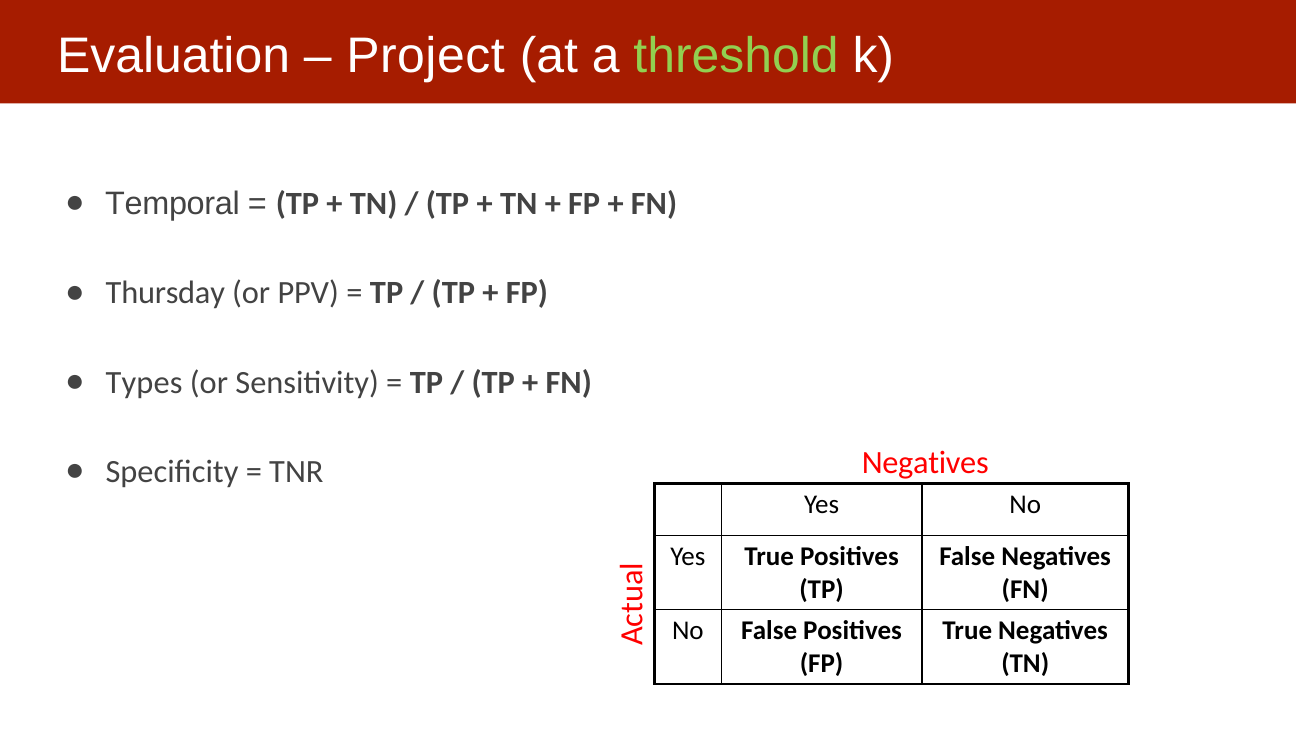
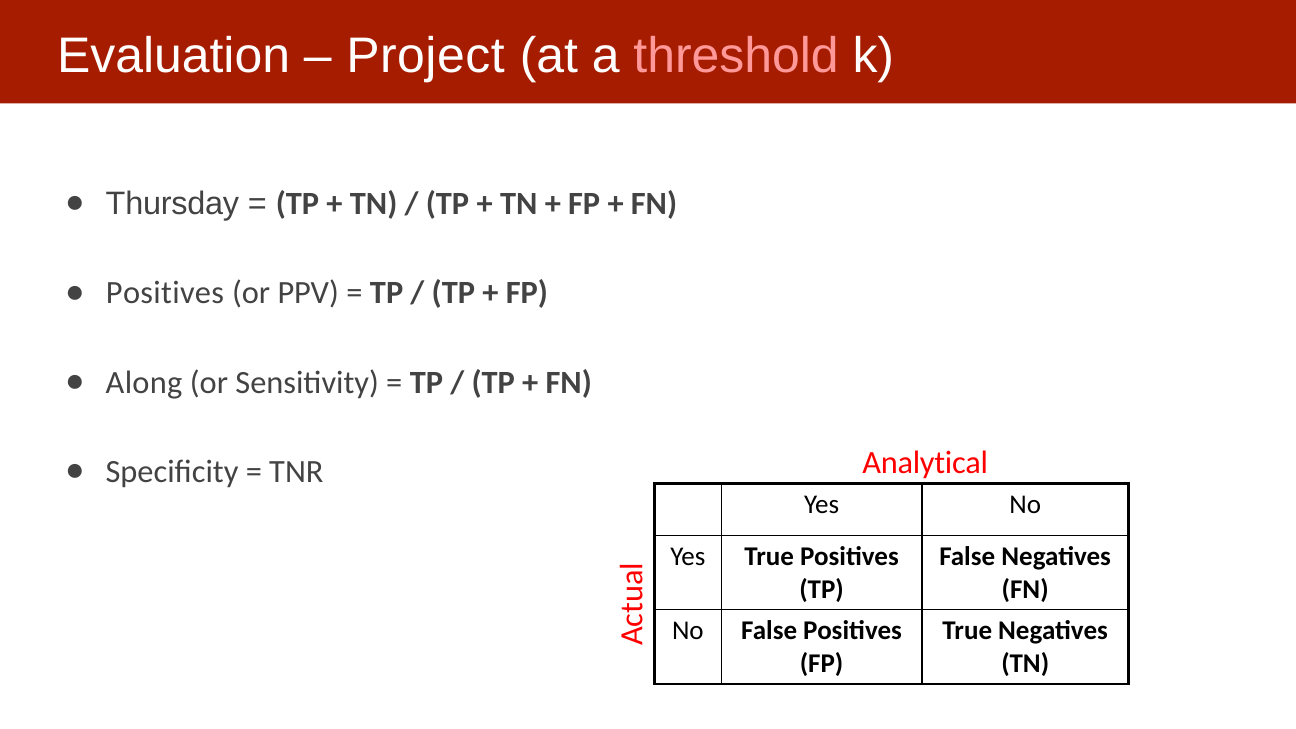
threshold colour: light green -> pink
Temporal: Temporal -> Thursday
Thursday at (165, 293): Thursday -> Positives
Types: Types -> Along
Negatives at (925, 463): Negatives -> Analytical
